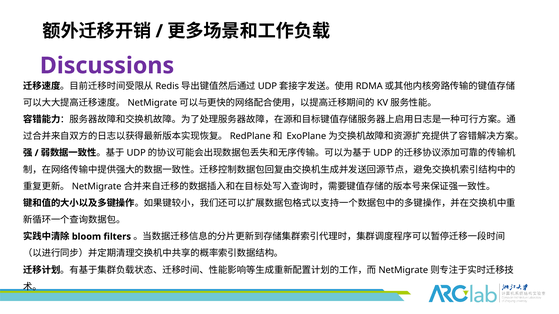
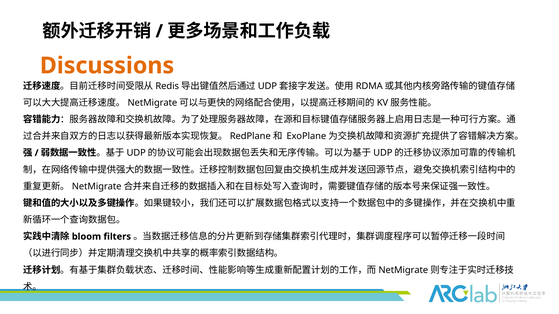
Discussions colour: purple -> orange
